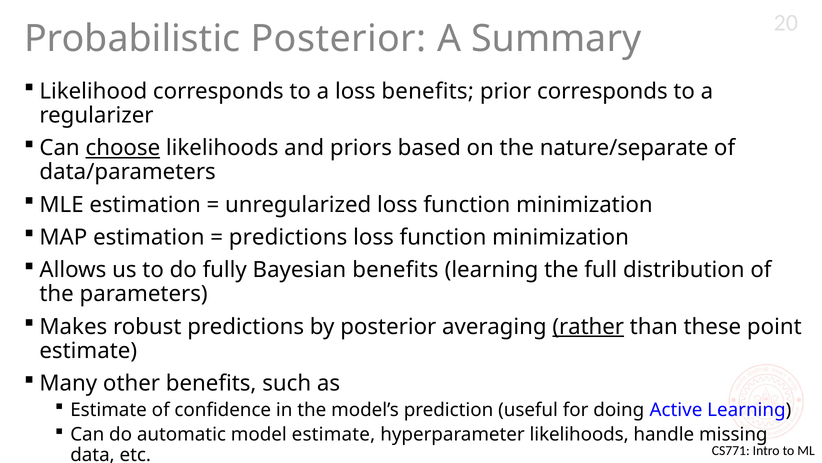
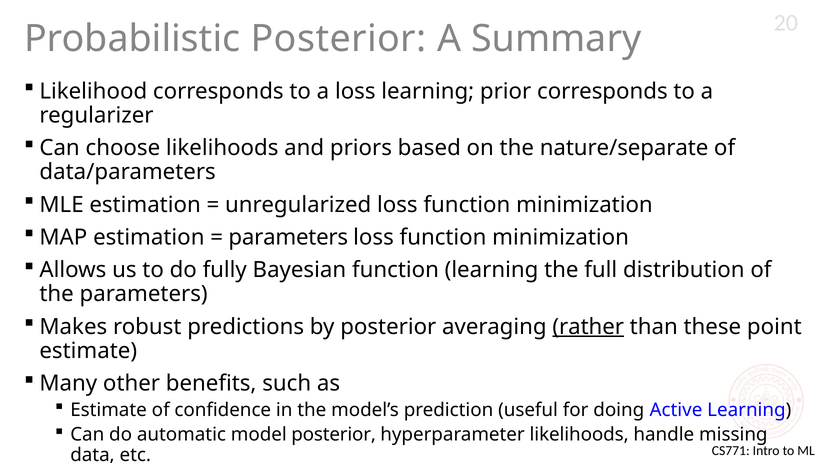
loss benefits: benefits -> learning
choose underline: present -> none
predictions at (288, 237): predictions -> parameters
Bayesian benefits: benefits -> function
model estimate: estimate -> posterior
